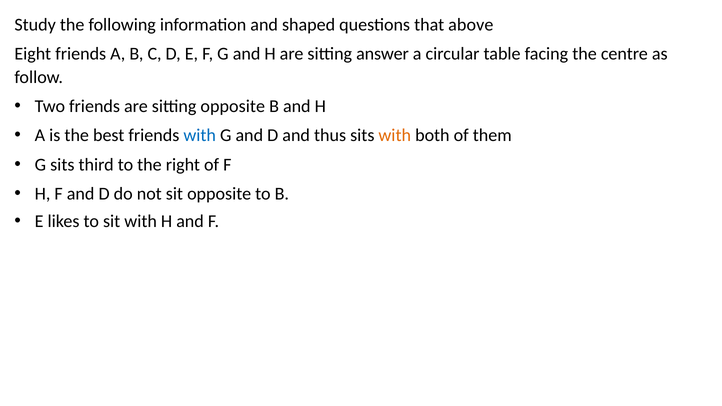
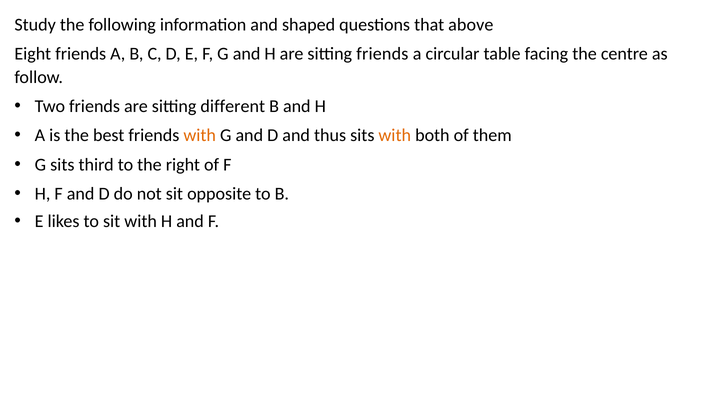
sitting answer: answer -> friends
sitting opposite: opposite -> different
with at (200, 136) colour: blue -> orange
